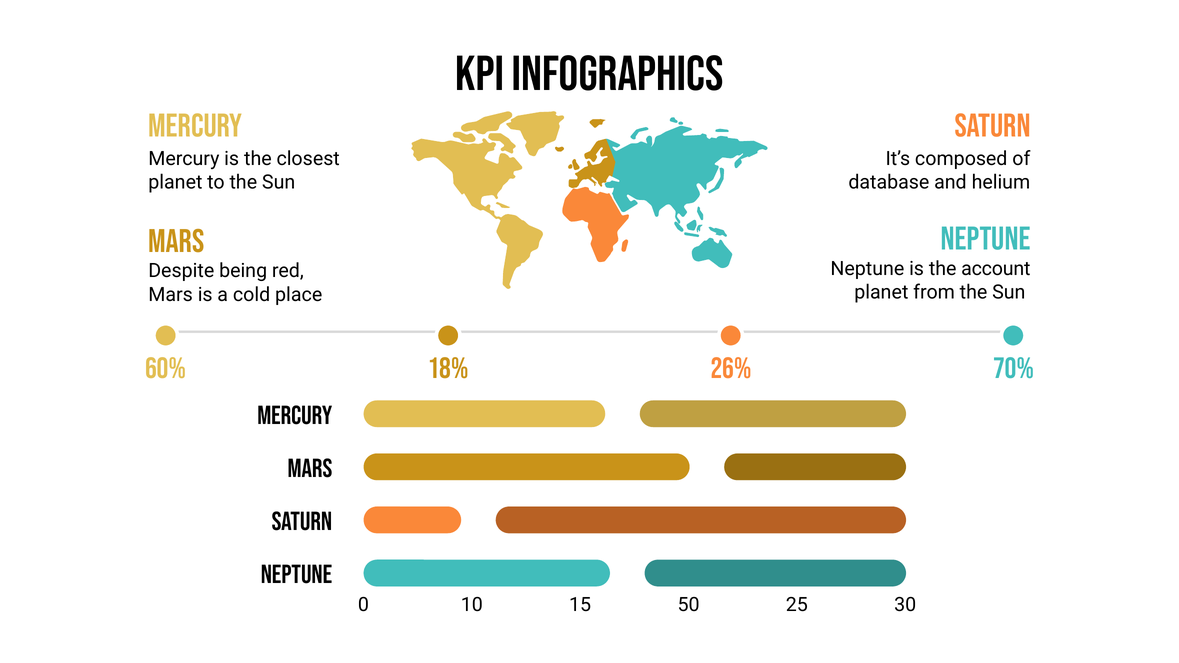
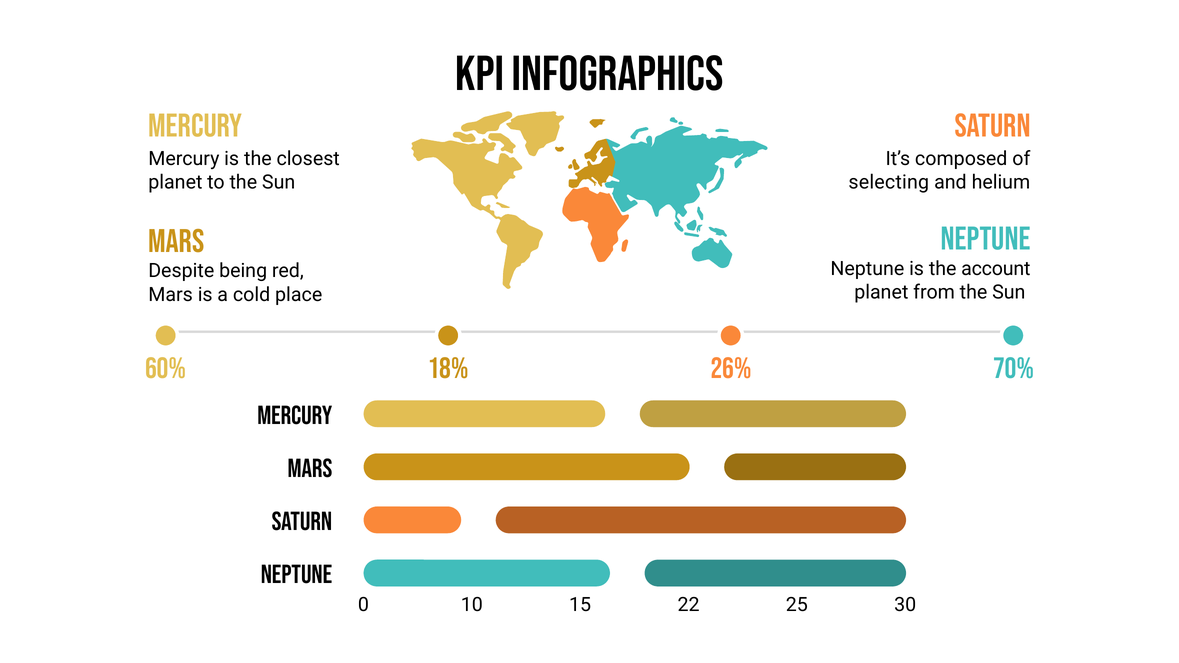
database: database -> selecting
50: 50 -> 22
